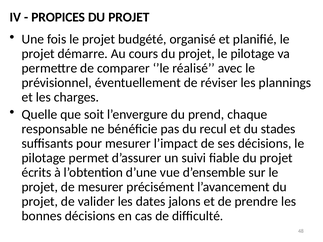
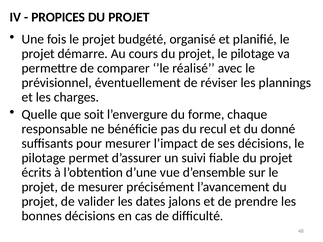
prend: prend -> forme
stades: stades -> donné
